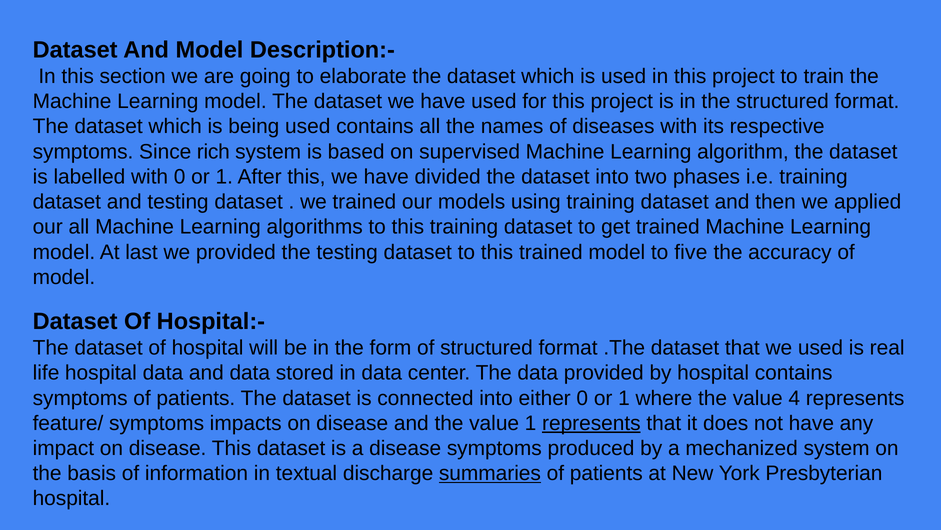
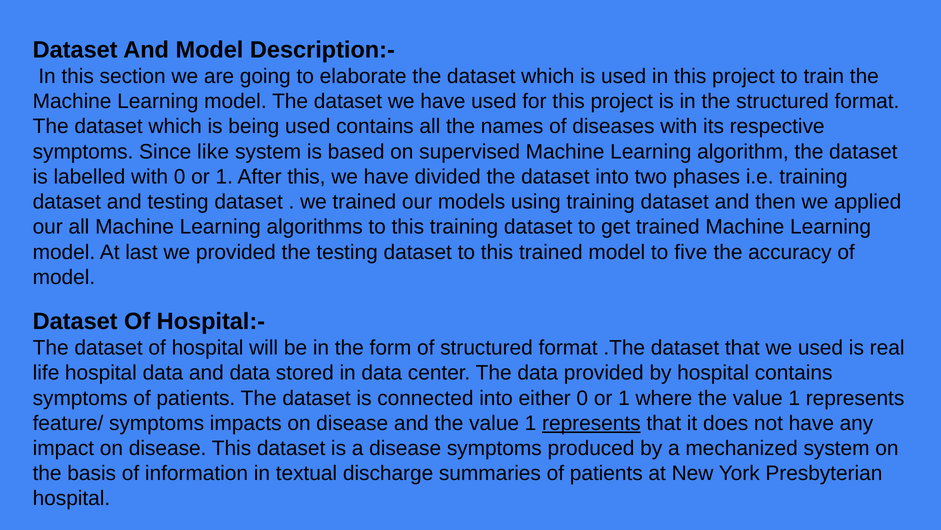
rich: rich -> like
where the value 4: 4 -> 1
summaries underline: present -> none
